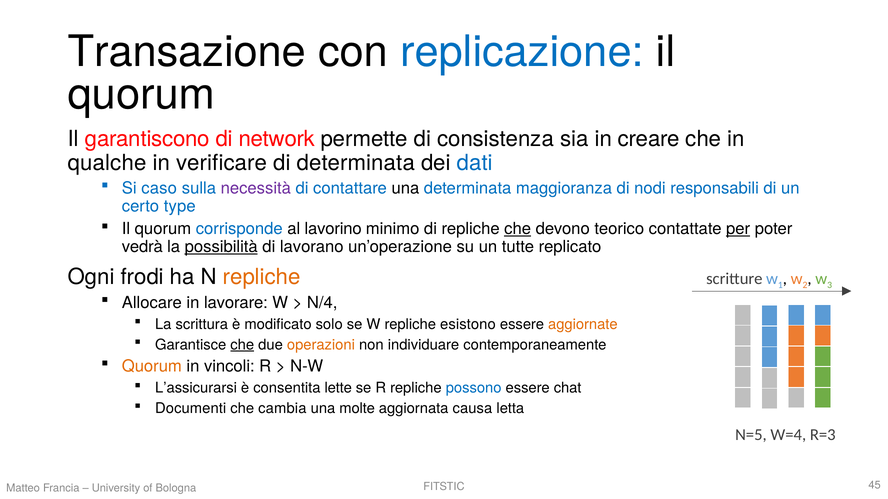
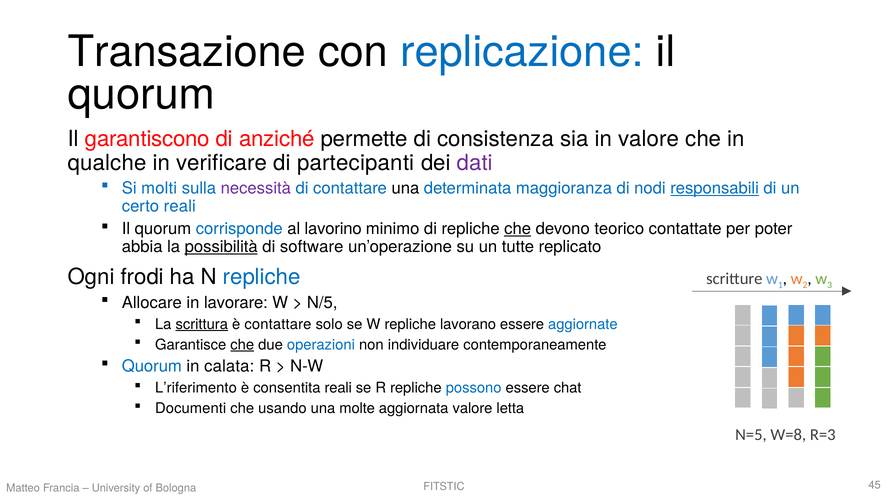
network: network -> anziché
in creare: creare -> valore
di determinata: determinata -> partecipanti
dati colour: blue -> purple
caso: caso -> molti
responsabili underline: none -> present
certo type: type -> reali
per underline: present -> none
vedrà: vedrà -> abbia
lavorano: lavorano -> software
repliche at (262, 277) colour: orange -> blue
N/4: N/4 -> N/5
scrittura underline: none -> present
è modificato: modificato -> contattare
esistono: esistono -> lavorano
aggiornate colour: orange -> blue
operazioni colour: orange -> blue
Quorum at (152, 367) colour: orange -> blue
vincoli: vincoli -> calata
L’assicurarsi: L’assicurarsi -> L’riferimento
consentita lette: lette -> reali
cambia: cambia -> usando
aggiornata causa: causa -> valore
W=4: W=4 -> W=8
